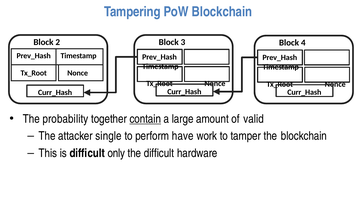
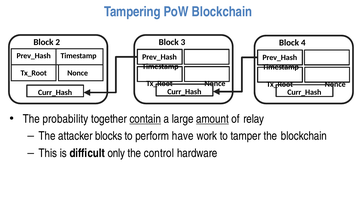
amount underline: none -> present
valid: valid -> relay
single: single -> blocks
the difficult: difficult -> control
